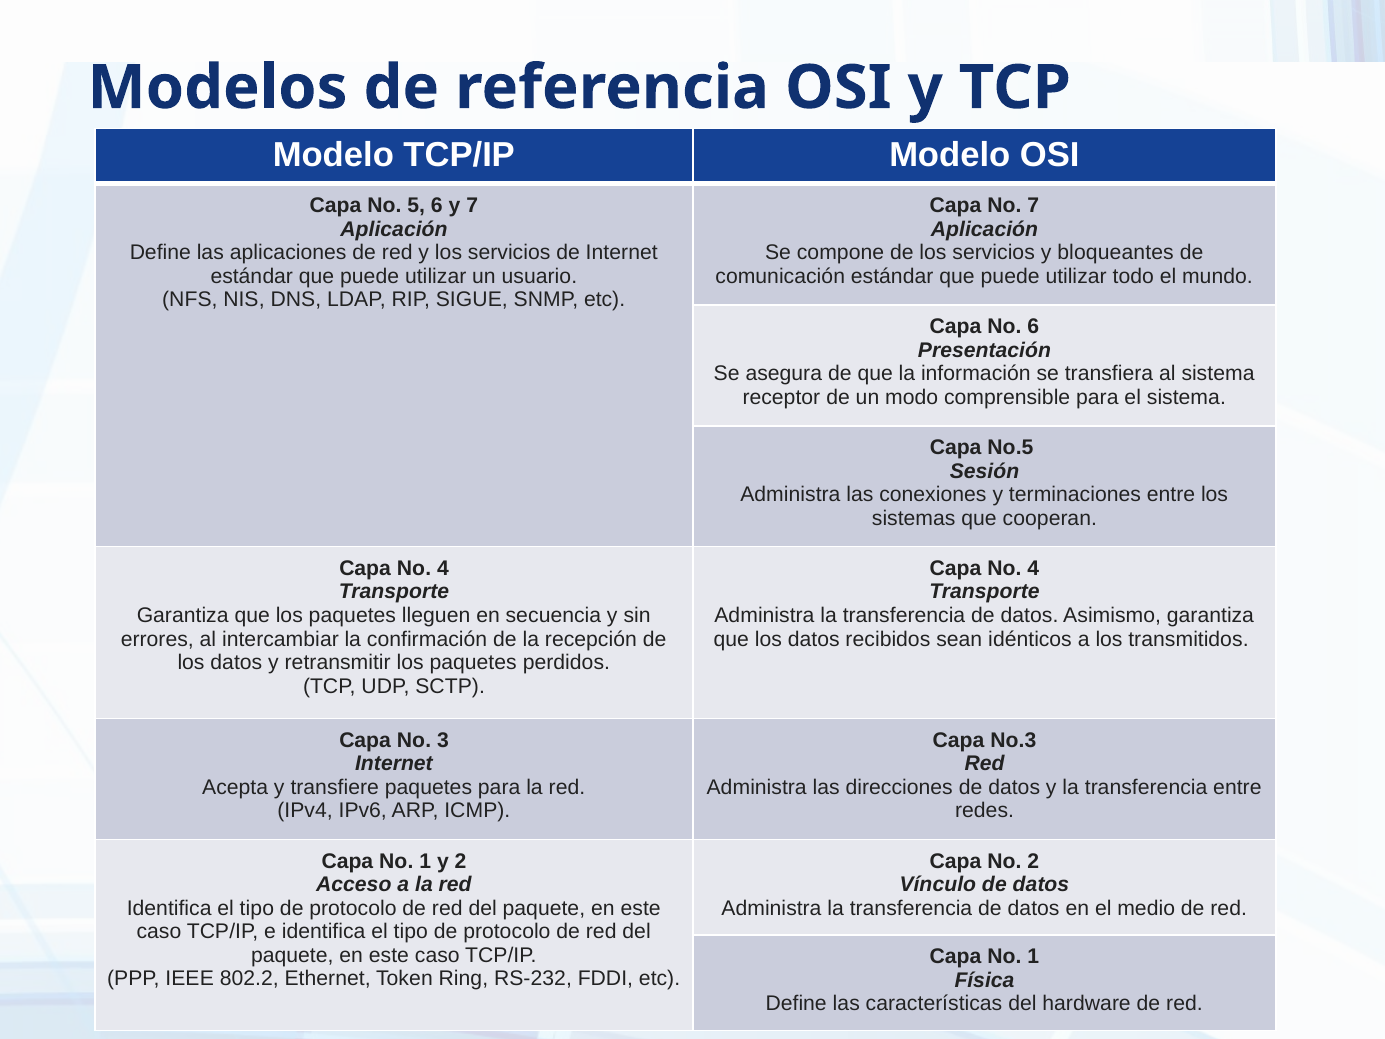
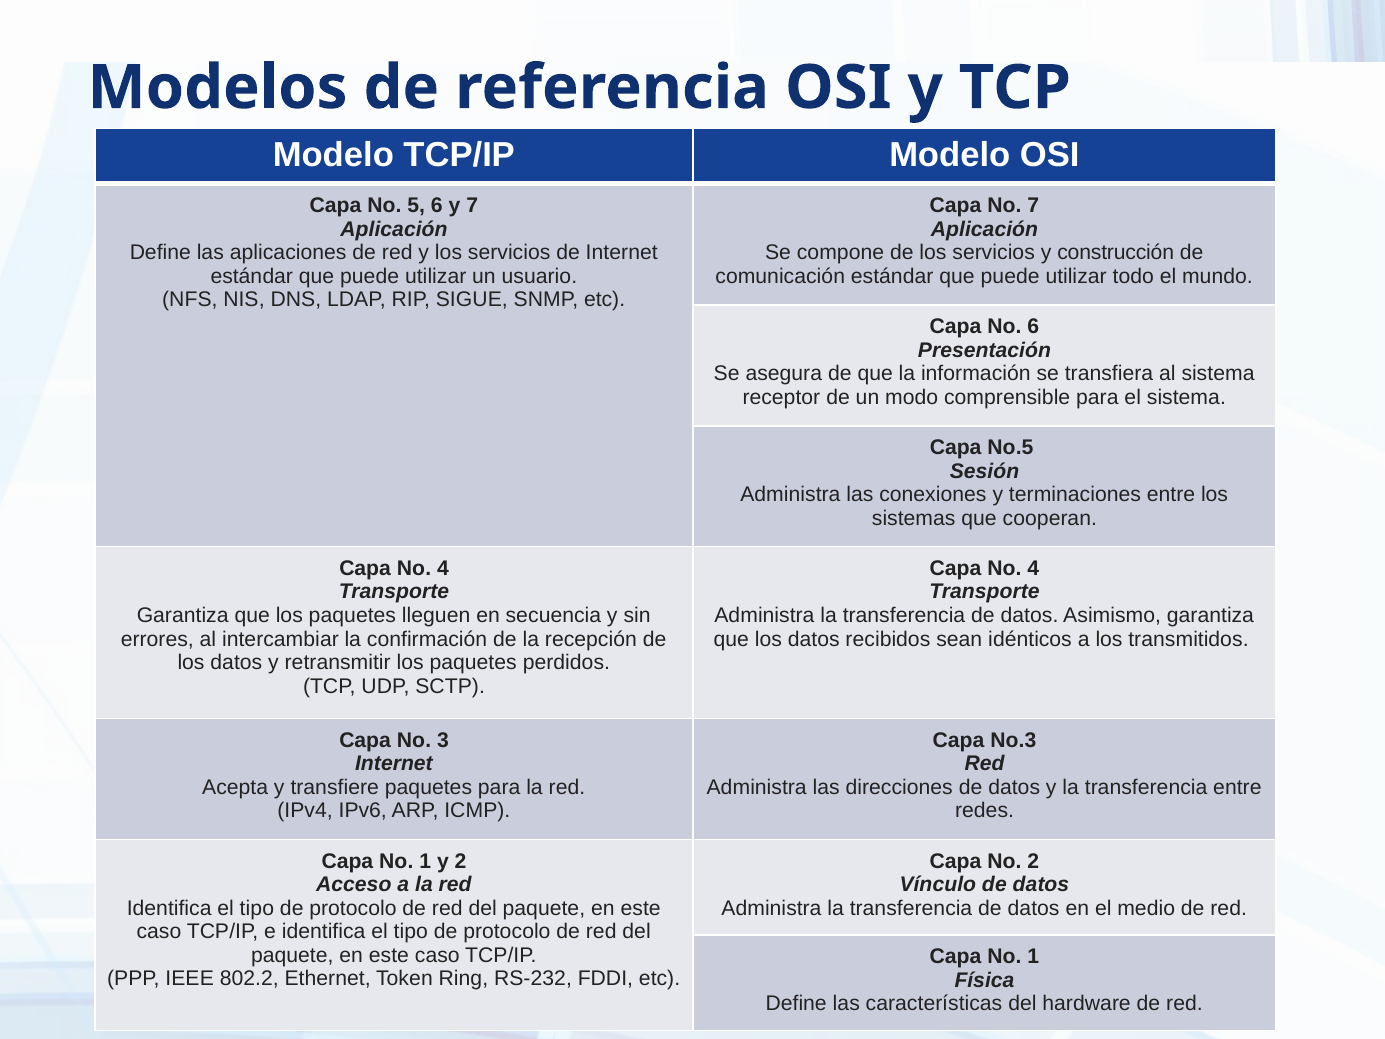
bloqueantes: bloqueantes -> construcción
